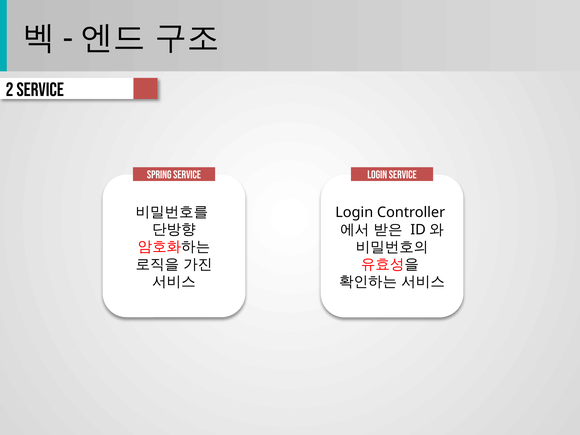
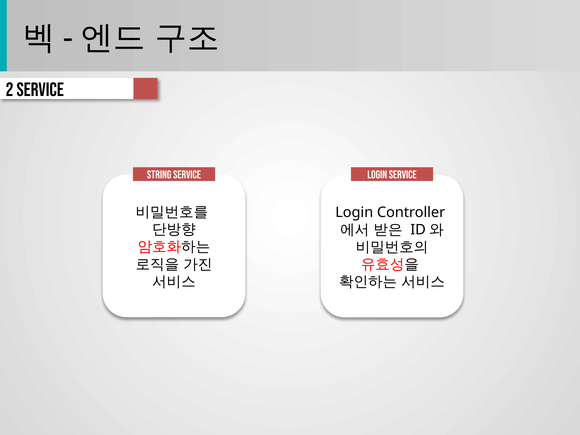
Spring: Spring -> String
